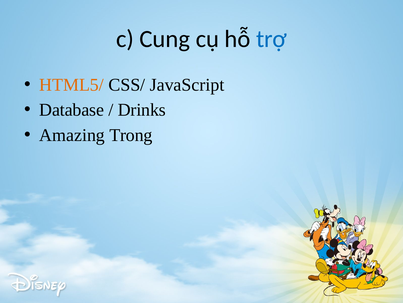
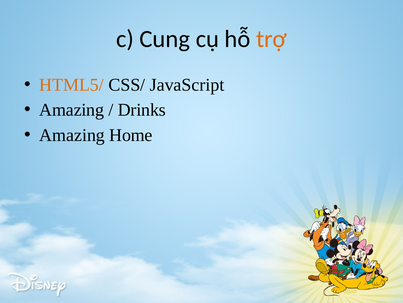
trợ colour: blue -> orange
Database at (72, 110): Database -> Amazing
Trong: Trong -> Home
